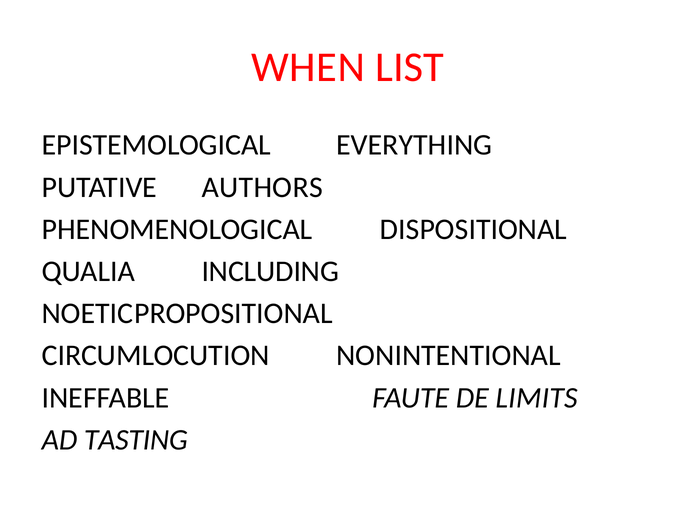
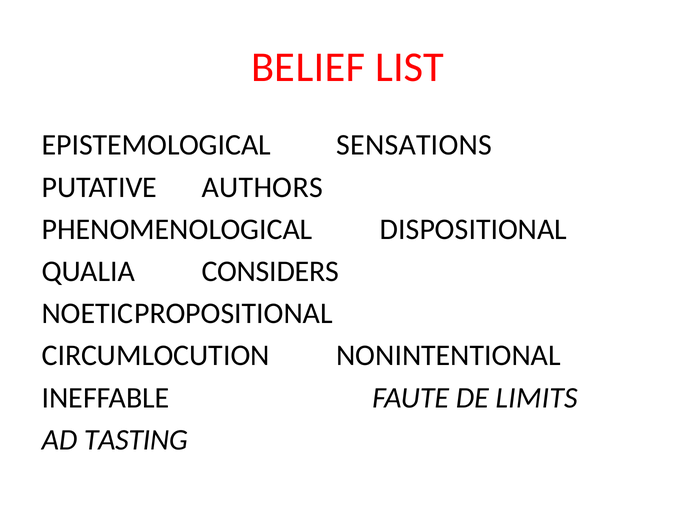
WHEN: WHEN -> BELIEF
EVERYTHING: EVERYTHING -> SENSATIONS
INCLUDING: INCLUDING -> CONSIDERS
